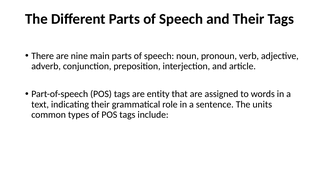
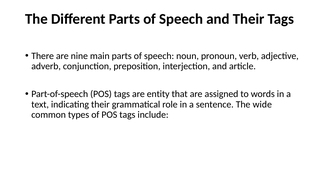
units: units -> wide
